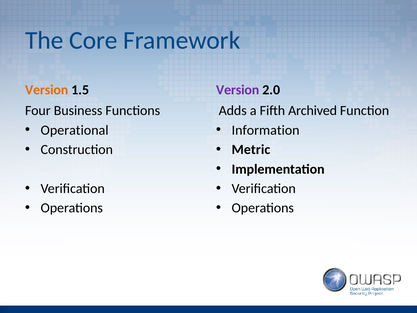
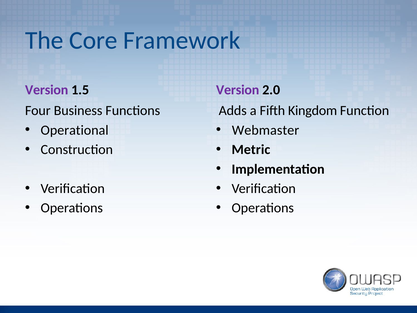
Version at (47, 90) colour: orange -> purple
Archived: Archived -> Kingdom
Information: Information -> Webmaster
